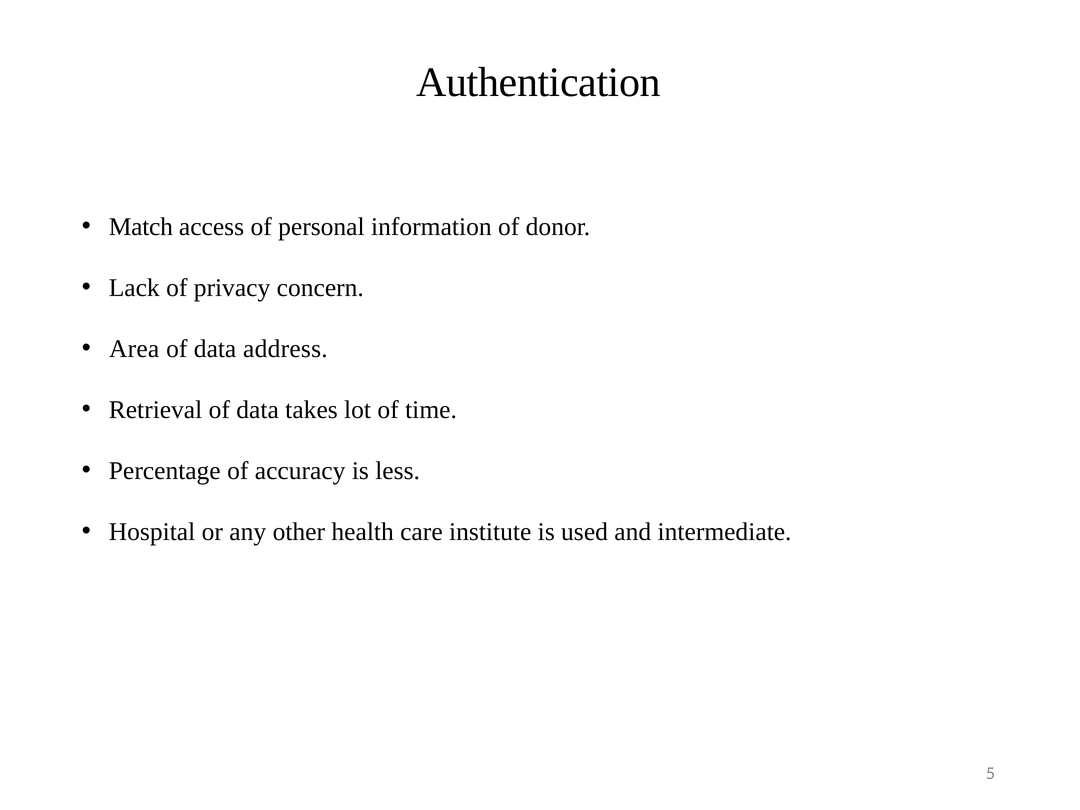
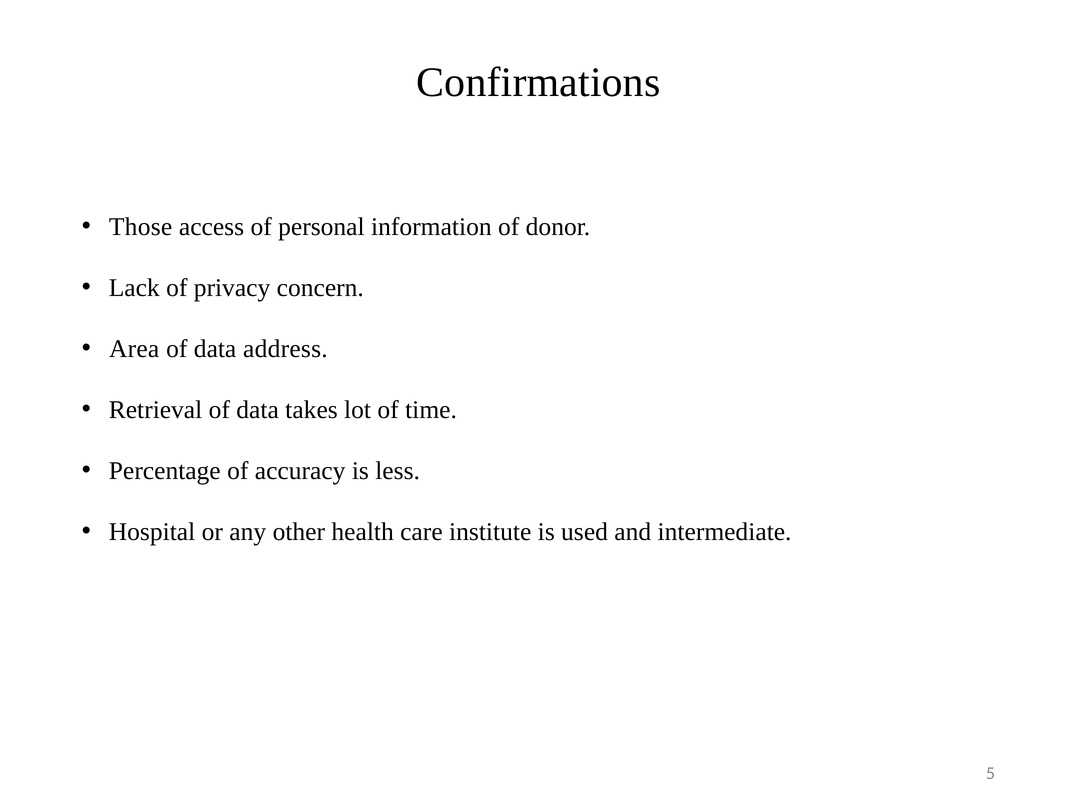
Authentication: Authentication -> Confirmations
Match: Match -> Those
